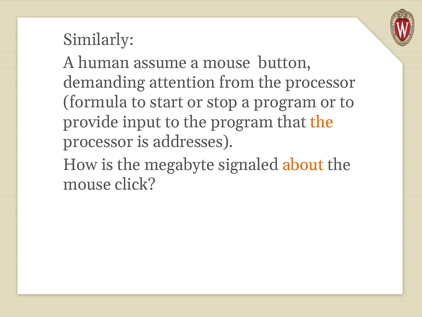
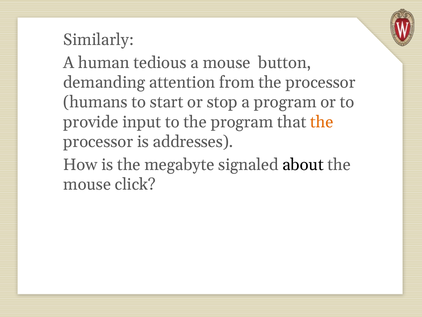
assume: assume -> tedious
formula: formula -> humans
about colour: orange -> black
